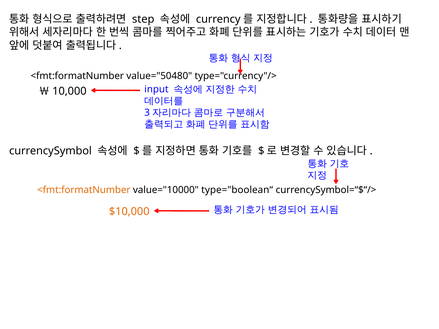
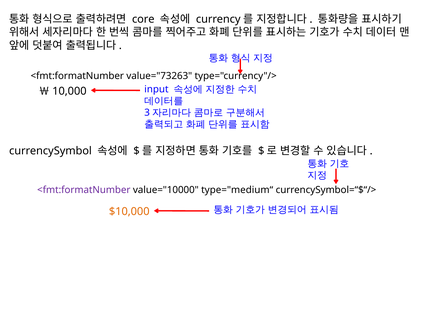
step: step -> core
value="50480: value="50480 -> value="73263
<fmt:formatNumber at (84, 190) colour: orange -> purple
type="boolean“: type="boolean“ -> type="medium“
